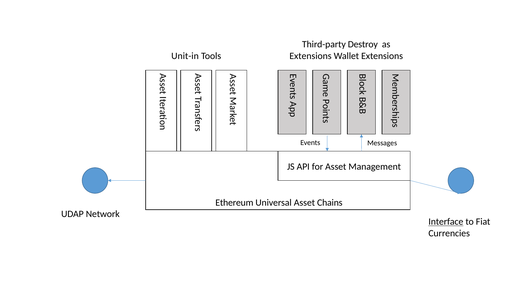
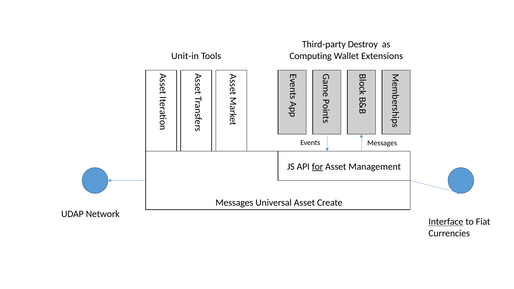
Extensions at (310, 56): Extensions -> Computing
for underline: none -> present
Ethereum at (234, 203): Ethereum -> Messages
Chains: Chains -> Create
